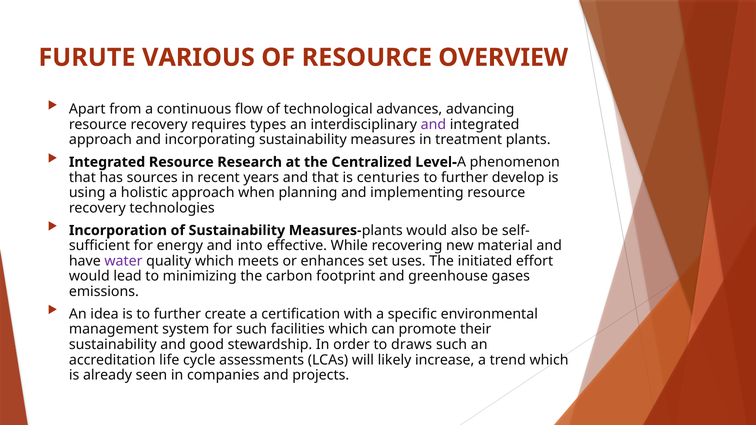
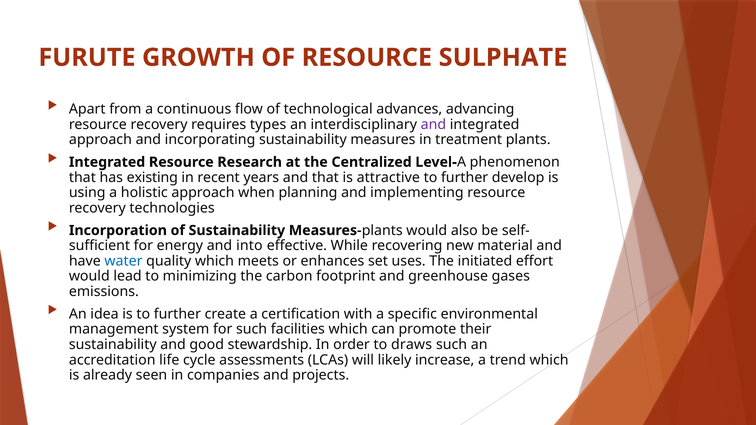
VARIOUS: VARIOUS -> GROWTH
OVERVIEW: OVERVIEW -> SULPHATE
sources: sources -> existing
centuries: centuries -> attractive
water colour: purple -> blue
